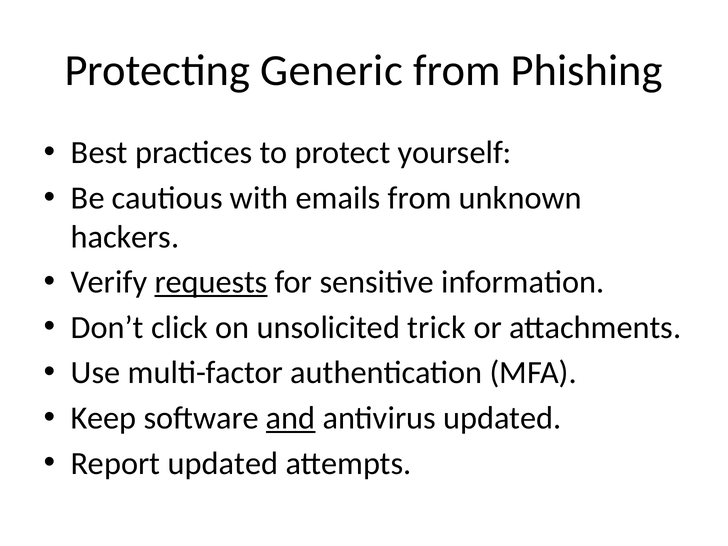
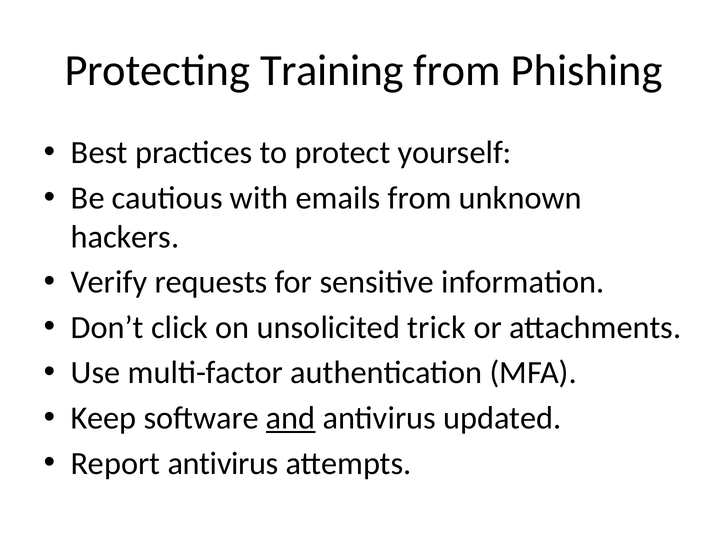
Generic: Generic -> Training
requests underline: present -> none
Report updated: updated -> antivirus
